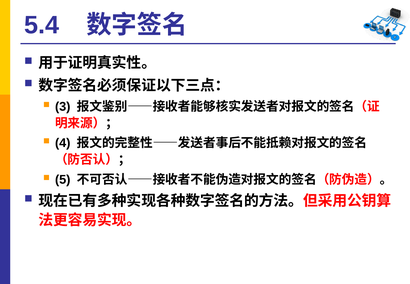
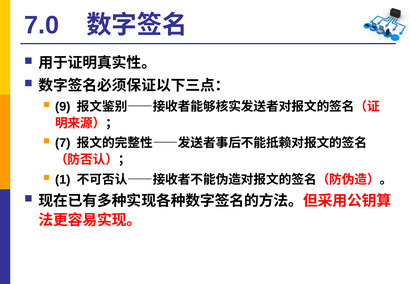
5.4: 5.4 -> 7.0
3: 3 -> 9
4: 4 -> 7
5: 5 -> 1
